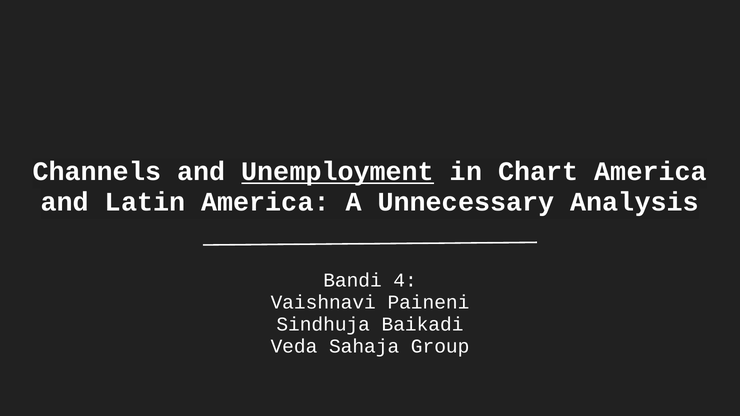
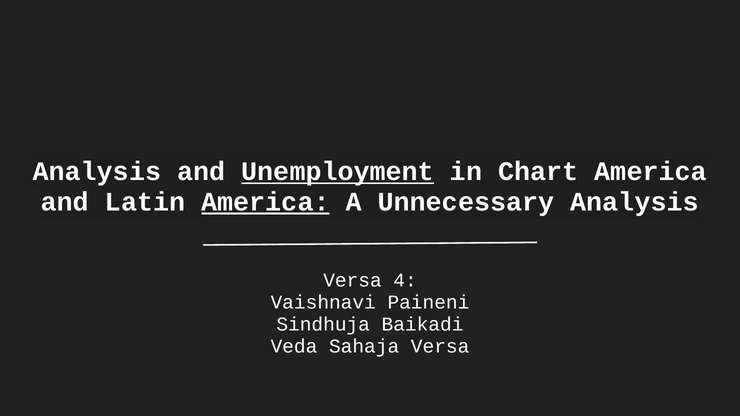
Channels at (97, 172): Channels -> Analysis
America at (265, 202) underline: none -> present
Bandi at (353, 280): Bandi -> Versa
Sahaja Group: Group -> Versa
